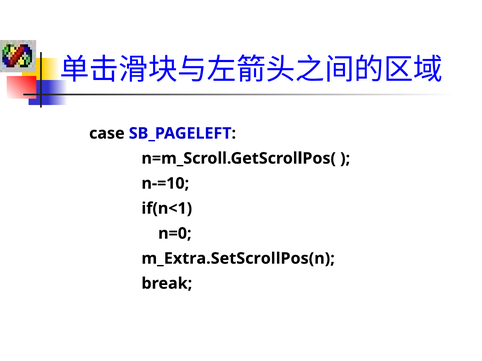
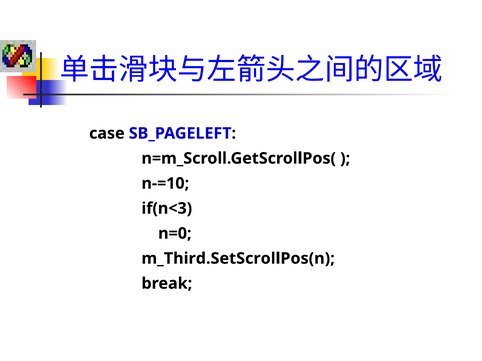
if(n<1: if(n<1 -> if(n<3
m_Extra.SetScrollPos(n: m_Extra.SetScrollPos(n -> m_Third.SetScrollPos(n
